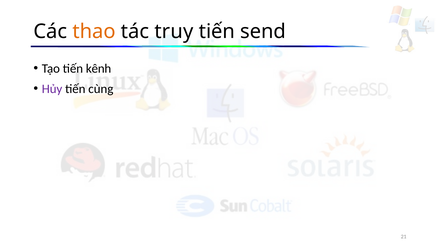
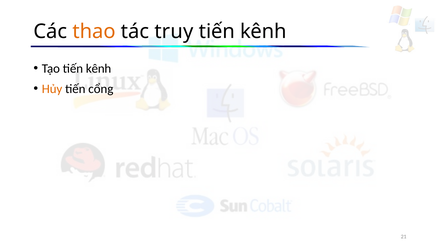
send at (263, 31): send -> kênh
Hủy colour: purple -> orange
cùng: cùng -> cổng
